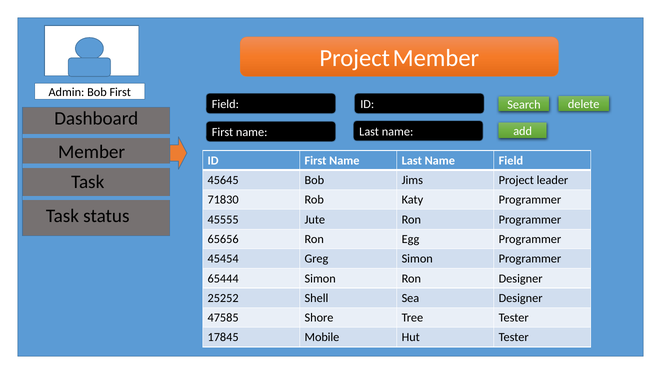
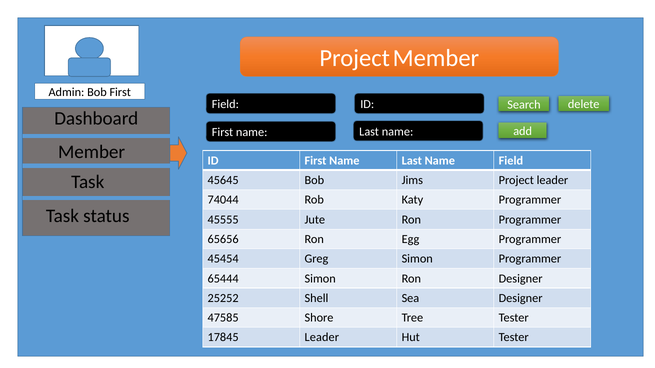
71830: 71830 -> 74044
17845 Mobile: Mobile -> Leader
